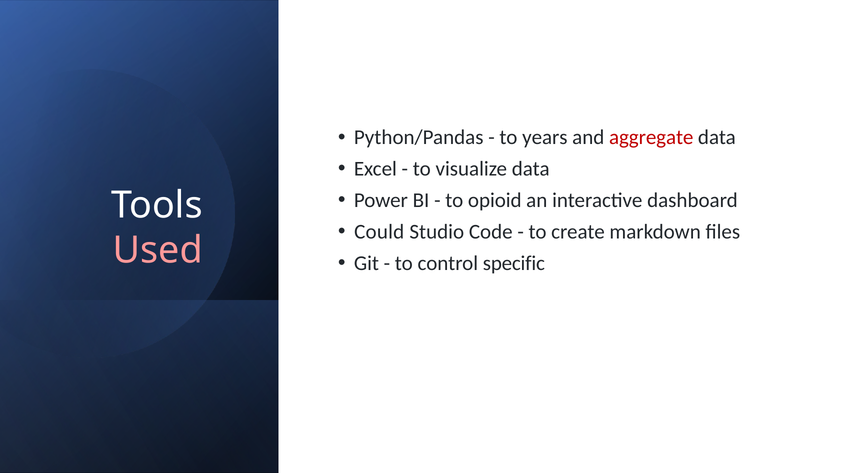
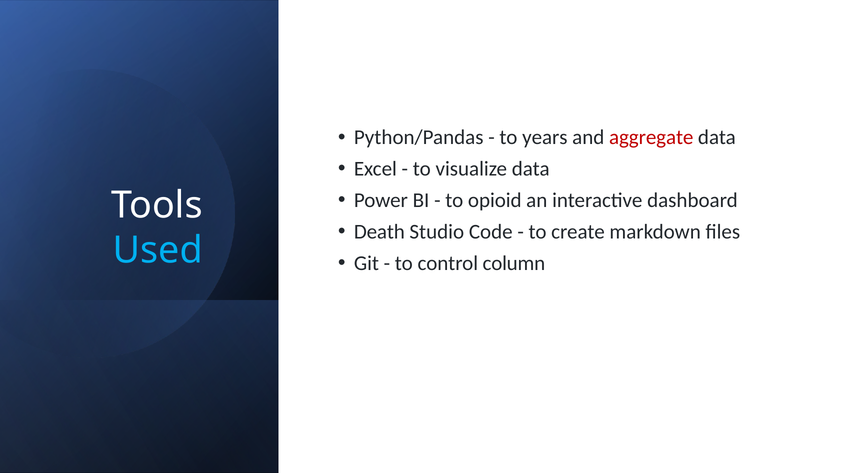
Could: Could -> Death
Used colour: pink -> light blue
specific: specific -> column
